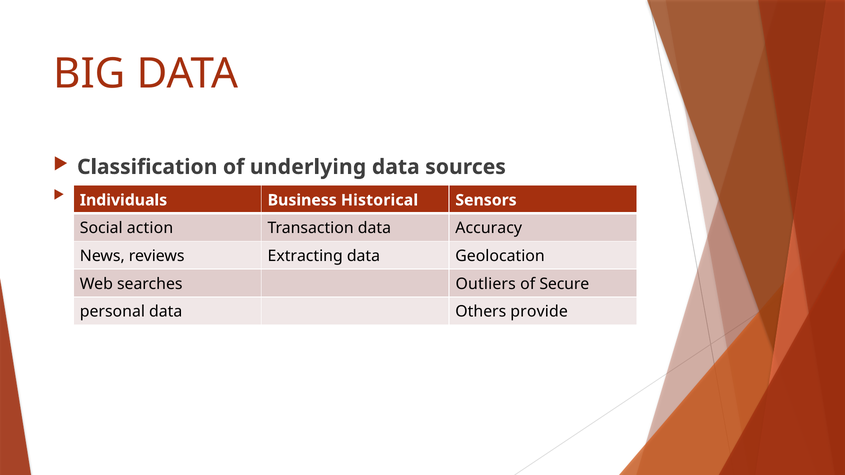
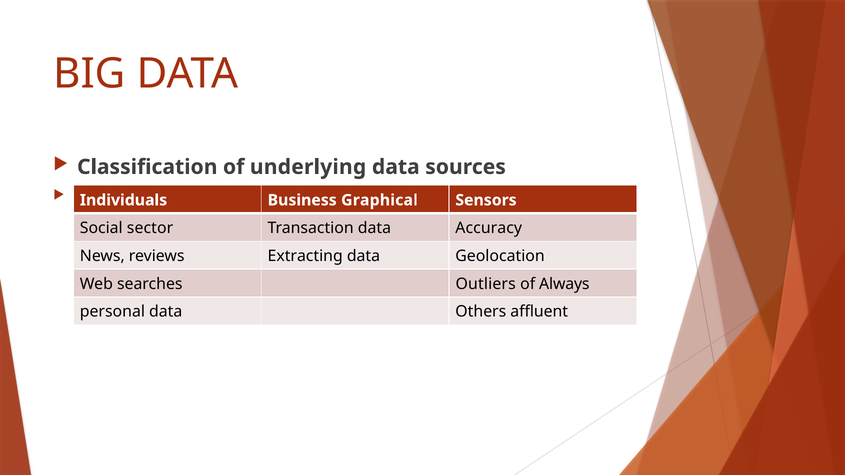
Historical: Historical -> Graphical
action: action -> sector
Secure: Secure -> Always
provide: provide -> affluent
